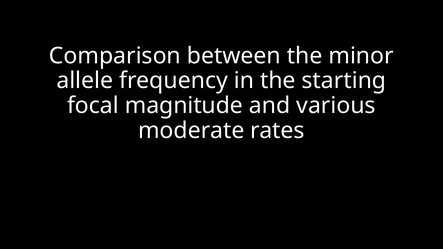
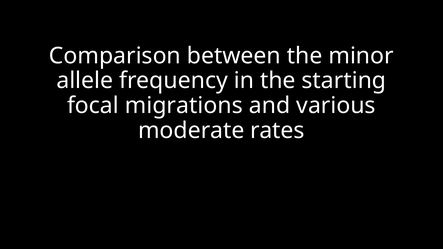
magnitude: magnitude -> migrations
